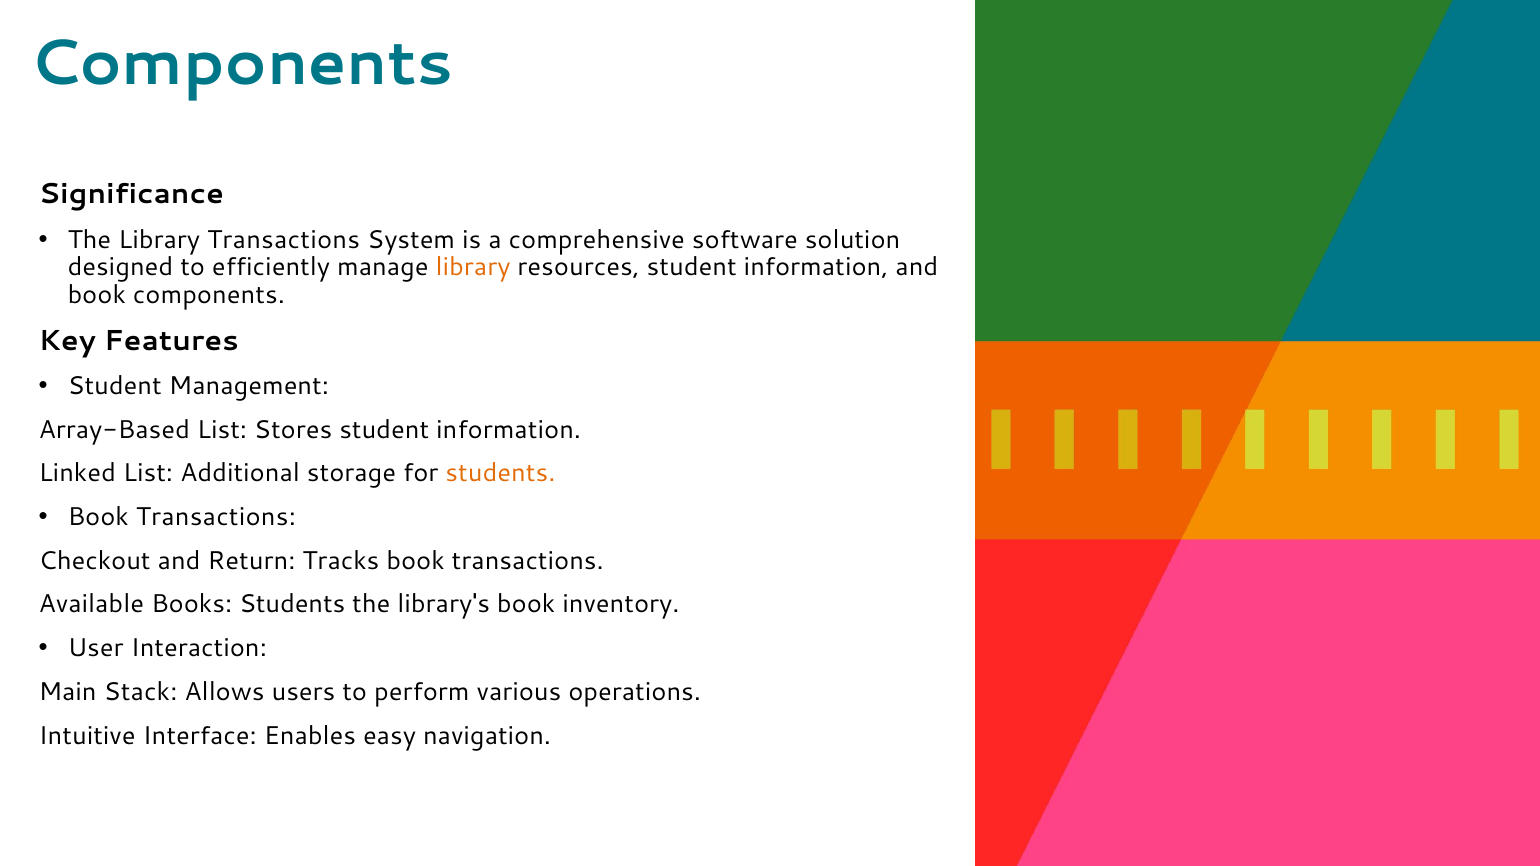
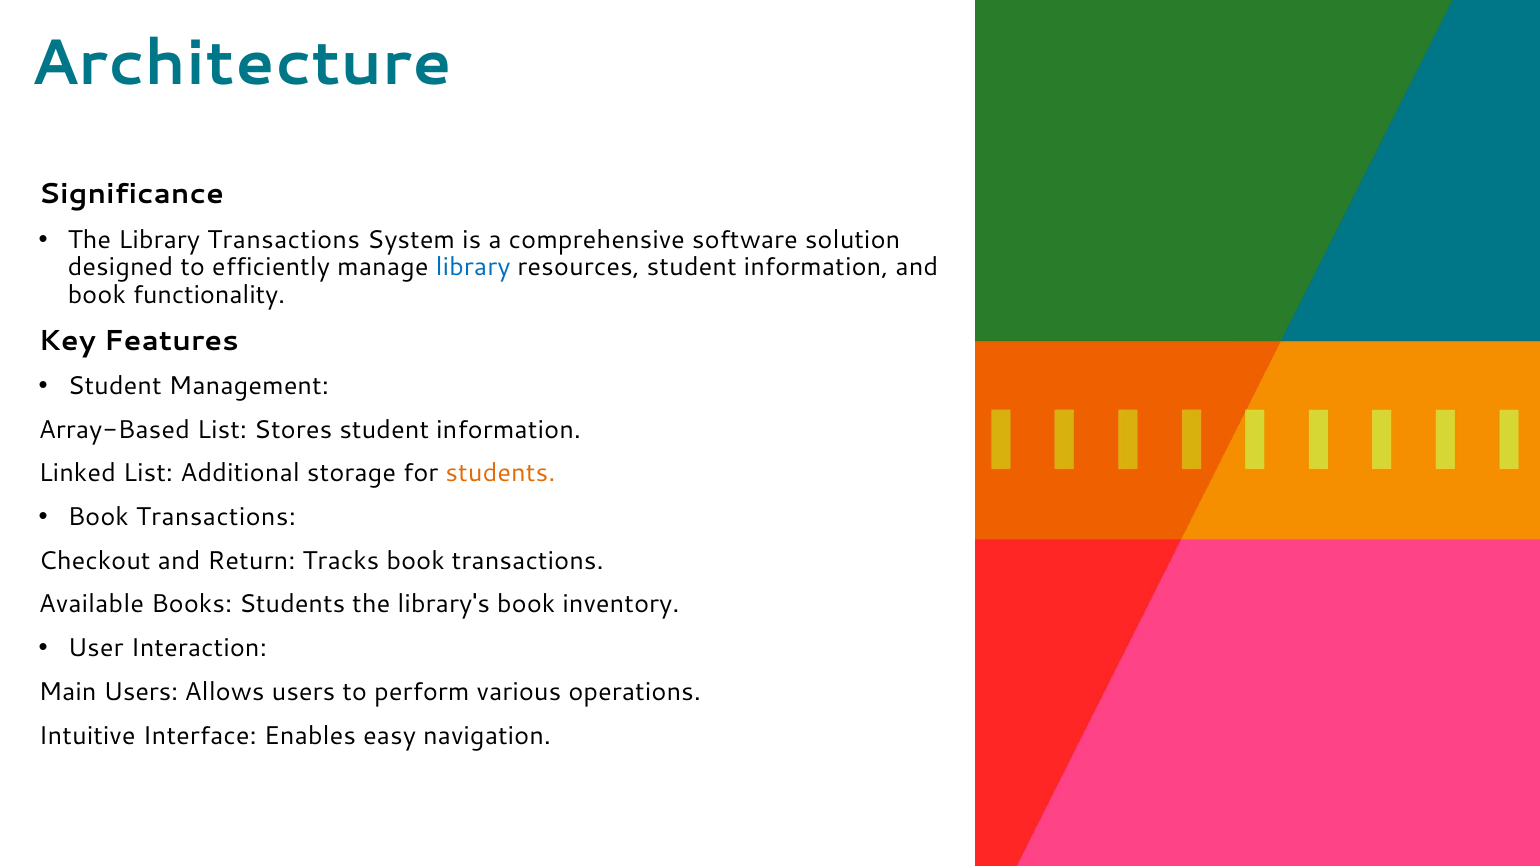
Components at (242, 63): Components -> Architecture
library at (473, 268) colour: orange -> blue
book components: components -> functionality
Main Stack: Stack -> Users
